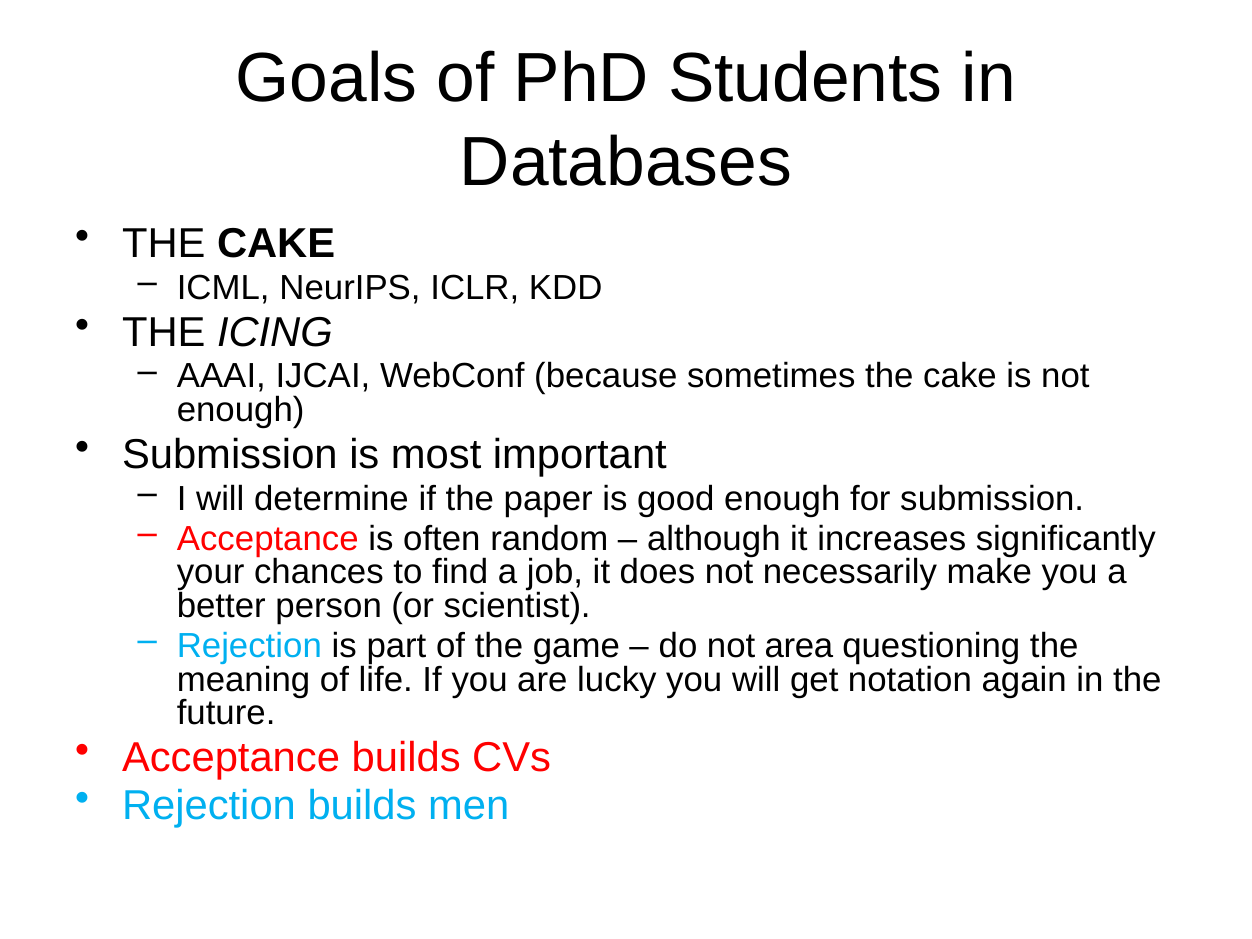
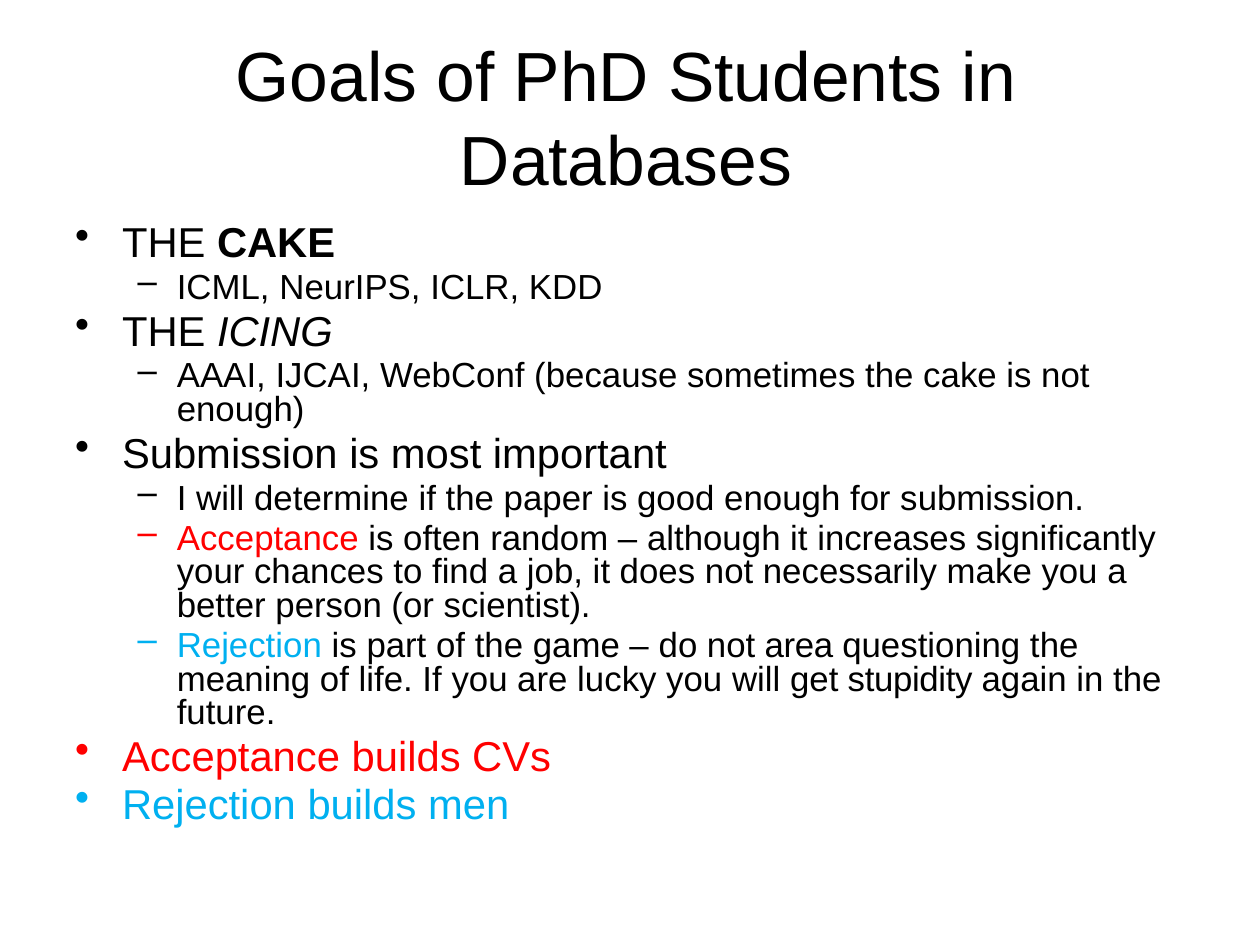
notation: notation -> stupidity
